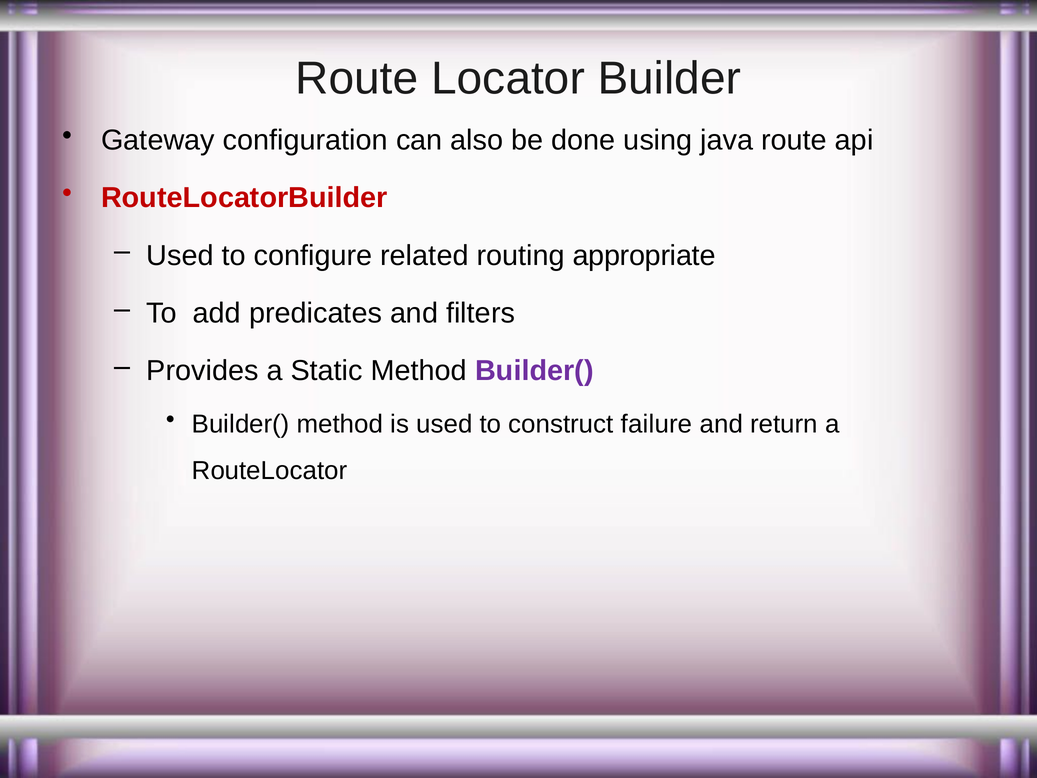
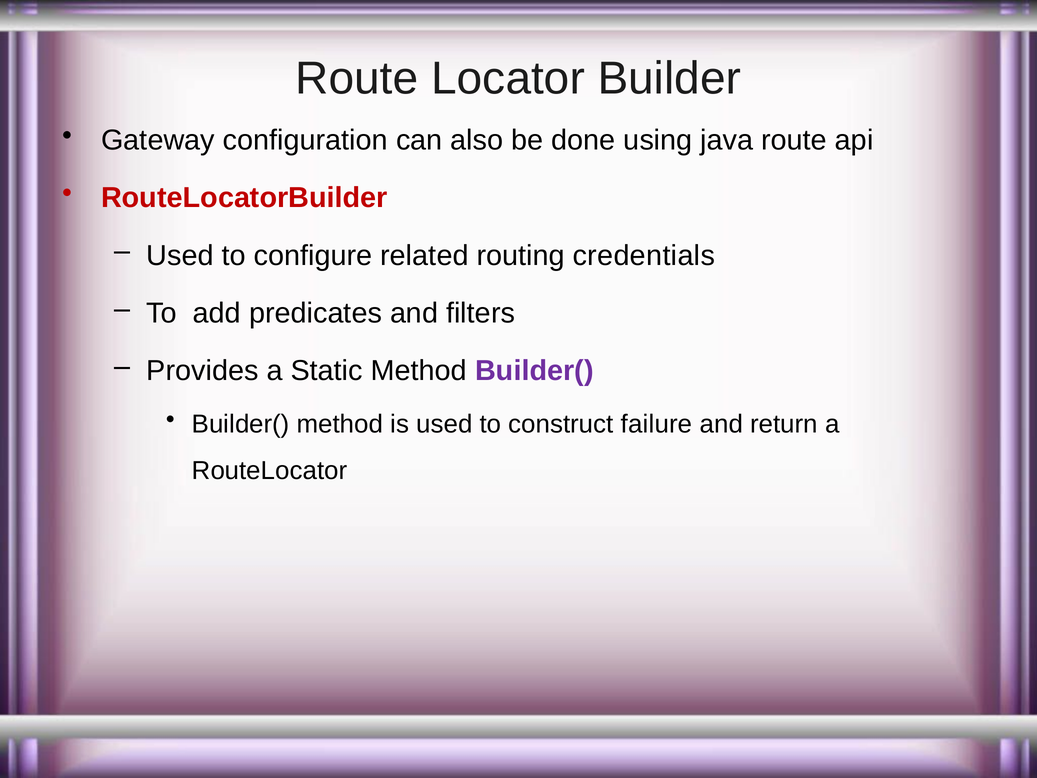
appropriate: appropriate -> credentials
